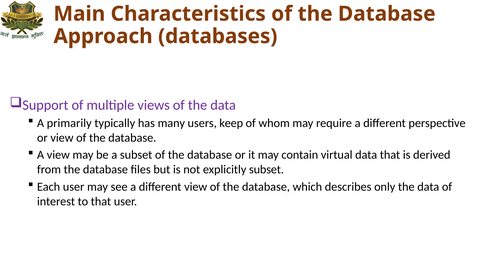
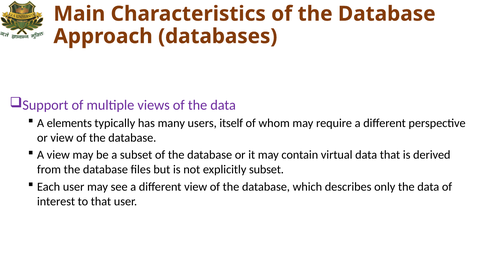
primarily: primarily -> elements
keep: keep -> itself
